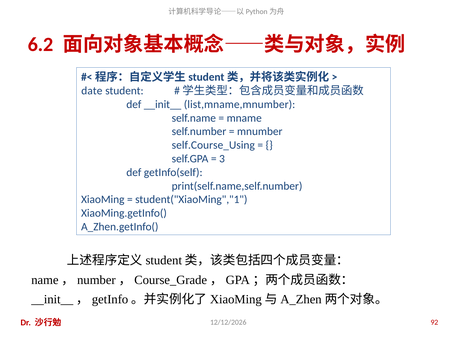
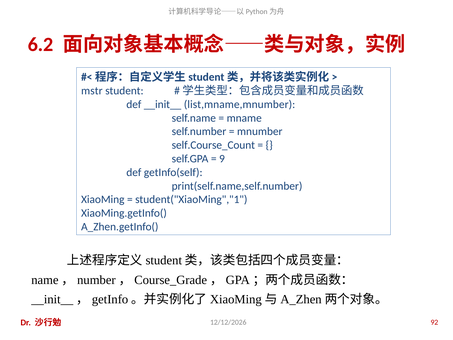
date: date -> mstr
self.Course_Using: self.Course_Using -> self.Course_Count
3: 3 -> 9
